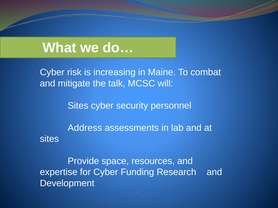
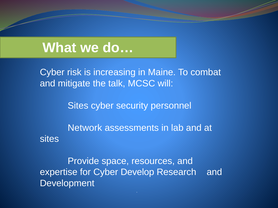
Address: Address -> Network
Funding: Funding -> Develop
